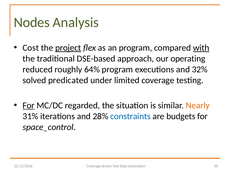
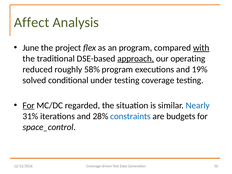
Nodes: Nodes -> Affect
Cost: Cost -> June
project underline: present -> none
approach underline: none -> present
64%: 64% -> 58%
32%: 32% -> 19%
predicated: predicated -> conditional
under limited: limited -> testing
Nearly colour: orange -> blue
